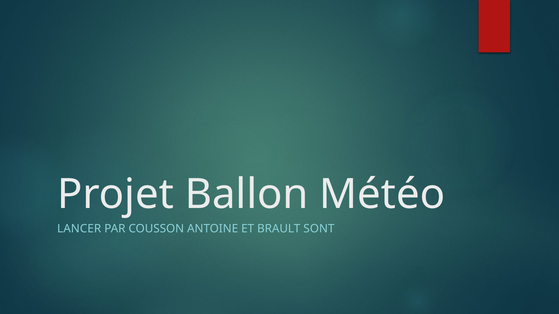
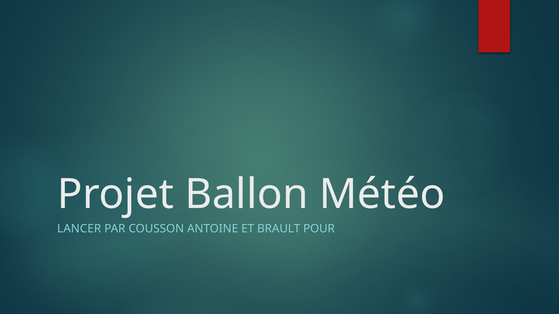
SONT: SONT -> POUR
